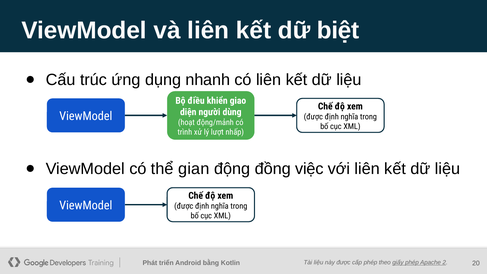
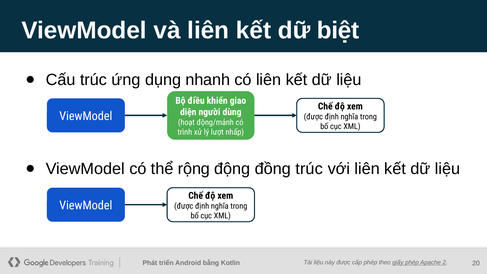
gian: gian -> rộng
đồng việc: việc -> trúc
